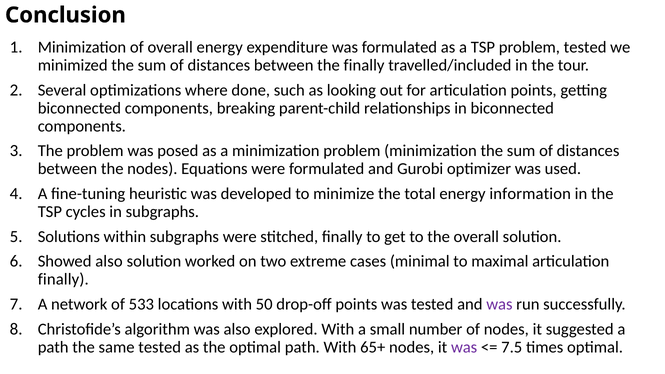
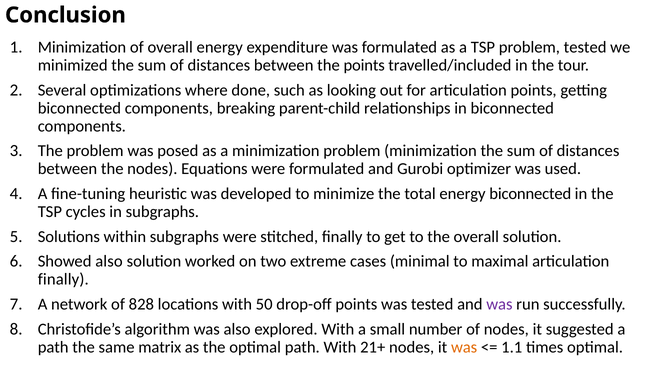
the finally: finally -> points
energy information: information -> biconnected
533: 533 -> 828
same tested: tested -> matrix
65+: 65+ -> 21+
was at (464, 347) colour: purple -> orange
7.5: 7.5 -> 1.1
